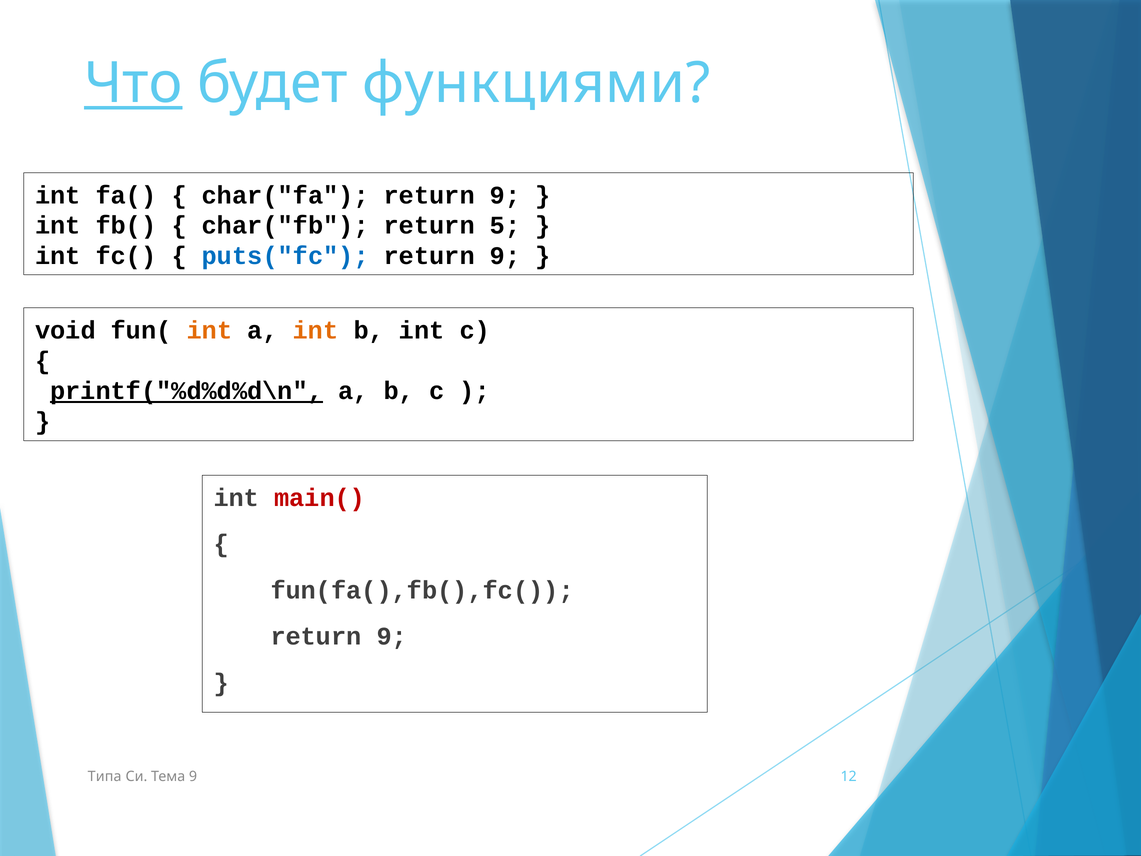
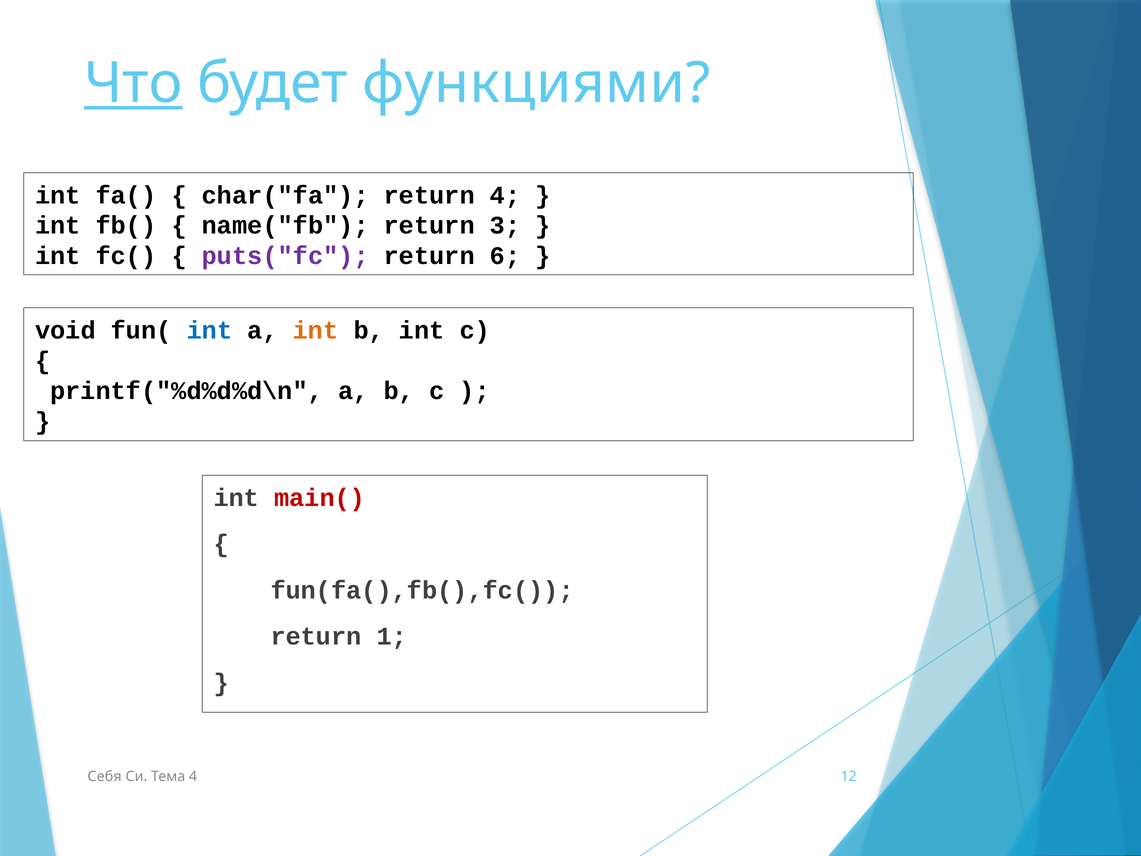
9 at (505, 195): 9 -> 4
char("fb: char("fb -> name("fb
5: 5 -> 3
puts("fc colour: blue -> purple
9 at (505, 256): 9 -> 6
int at (209, 330) colour: orange -> blue
printf("%d%d%d\n underline: present -> none
9 at (392, 636): 9 -> 1
Типа: Типа -> Себя
Тема 9: 9 -> 4
